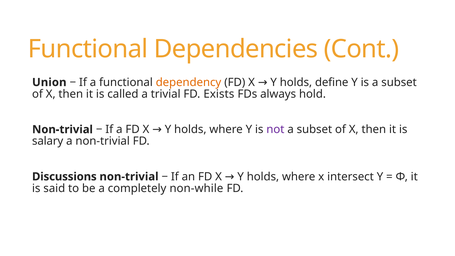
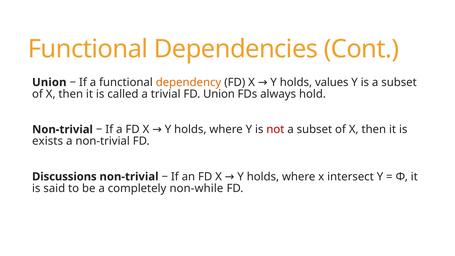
define: define -> values
FD Exists: Exists -> Union
not colour: purple -> red
salary: salary -> exists
